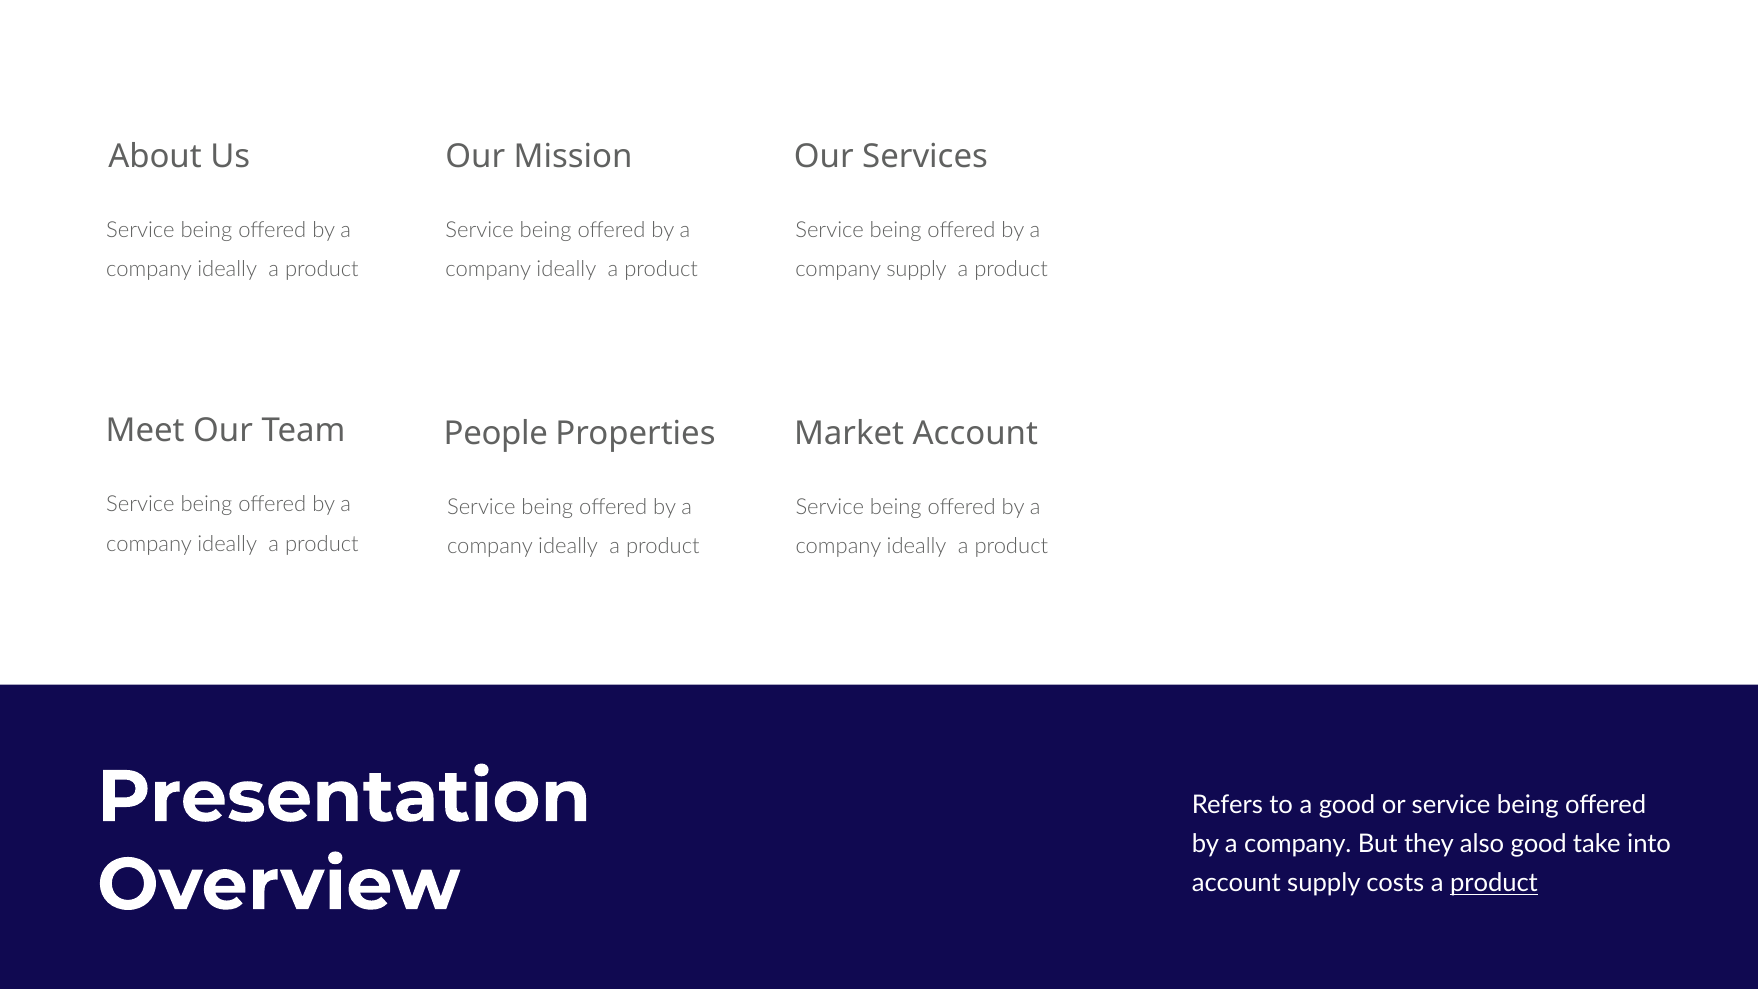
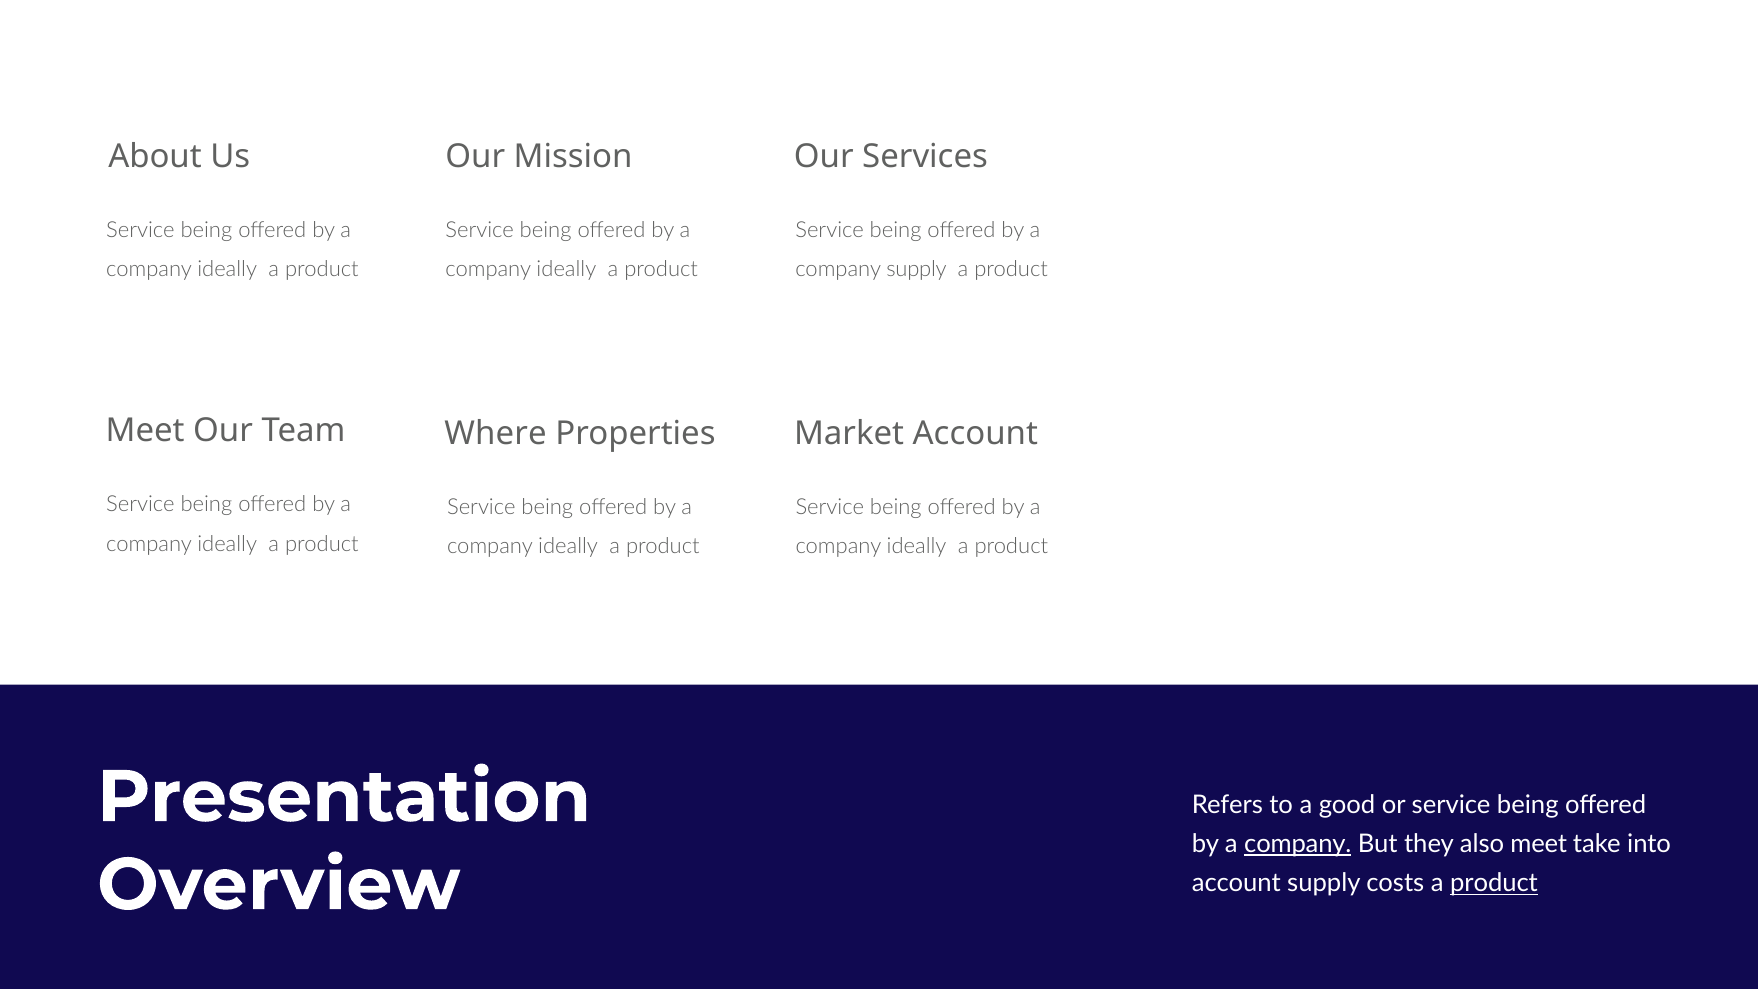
People: People -> Where
company at (1298, 844) underline: none -> present
also good: good -> meet
